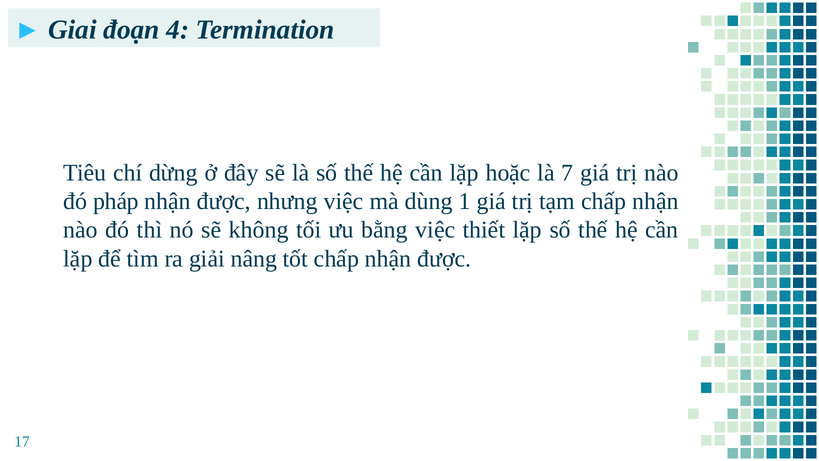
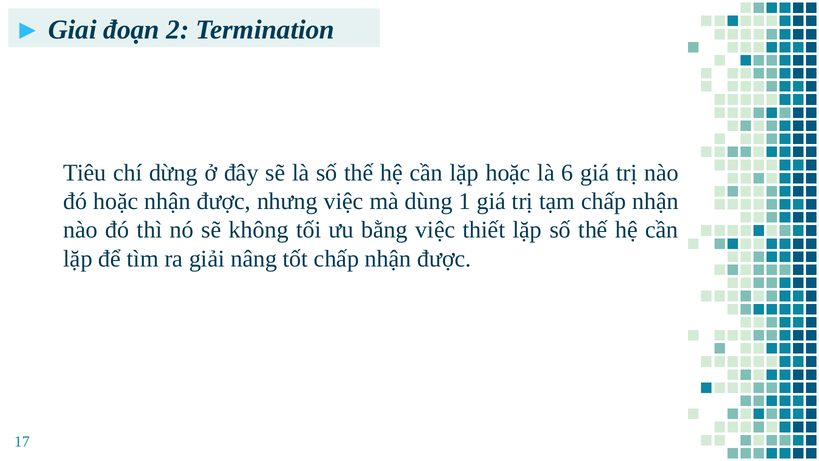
4: 4 -> 2
7: 7 -> 6
đó pháp: pháp -> hoặc
